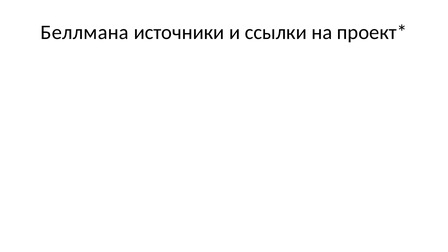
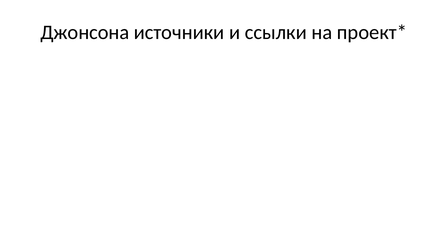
Беллмана: Беллмана -> Джонсона
